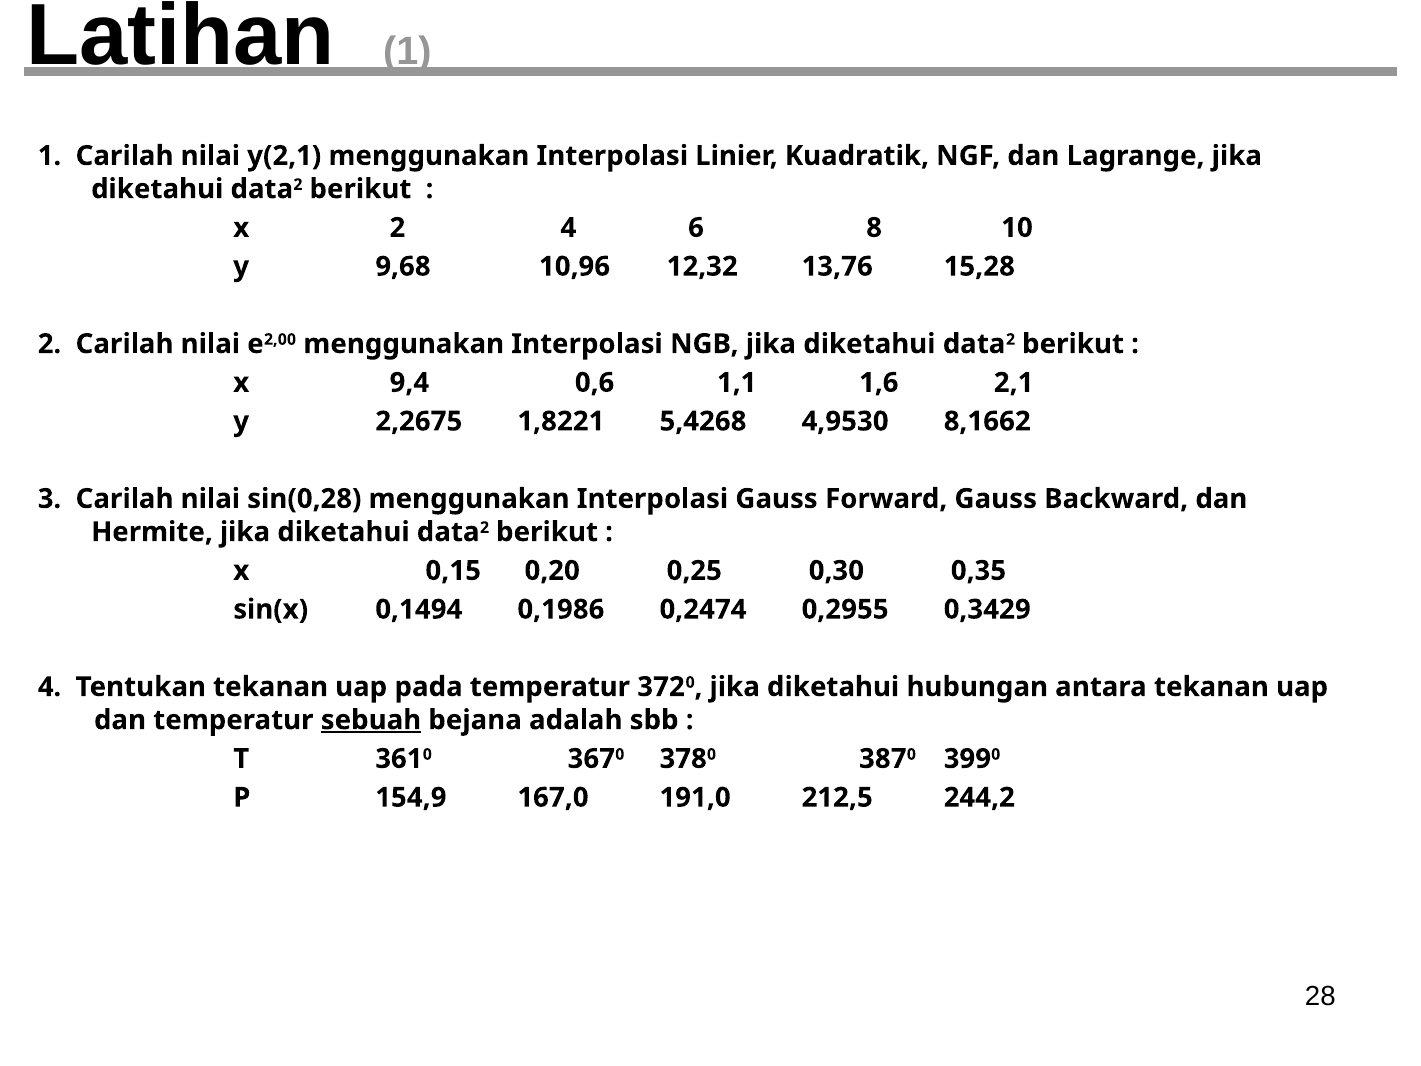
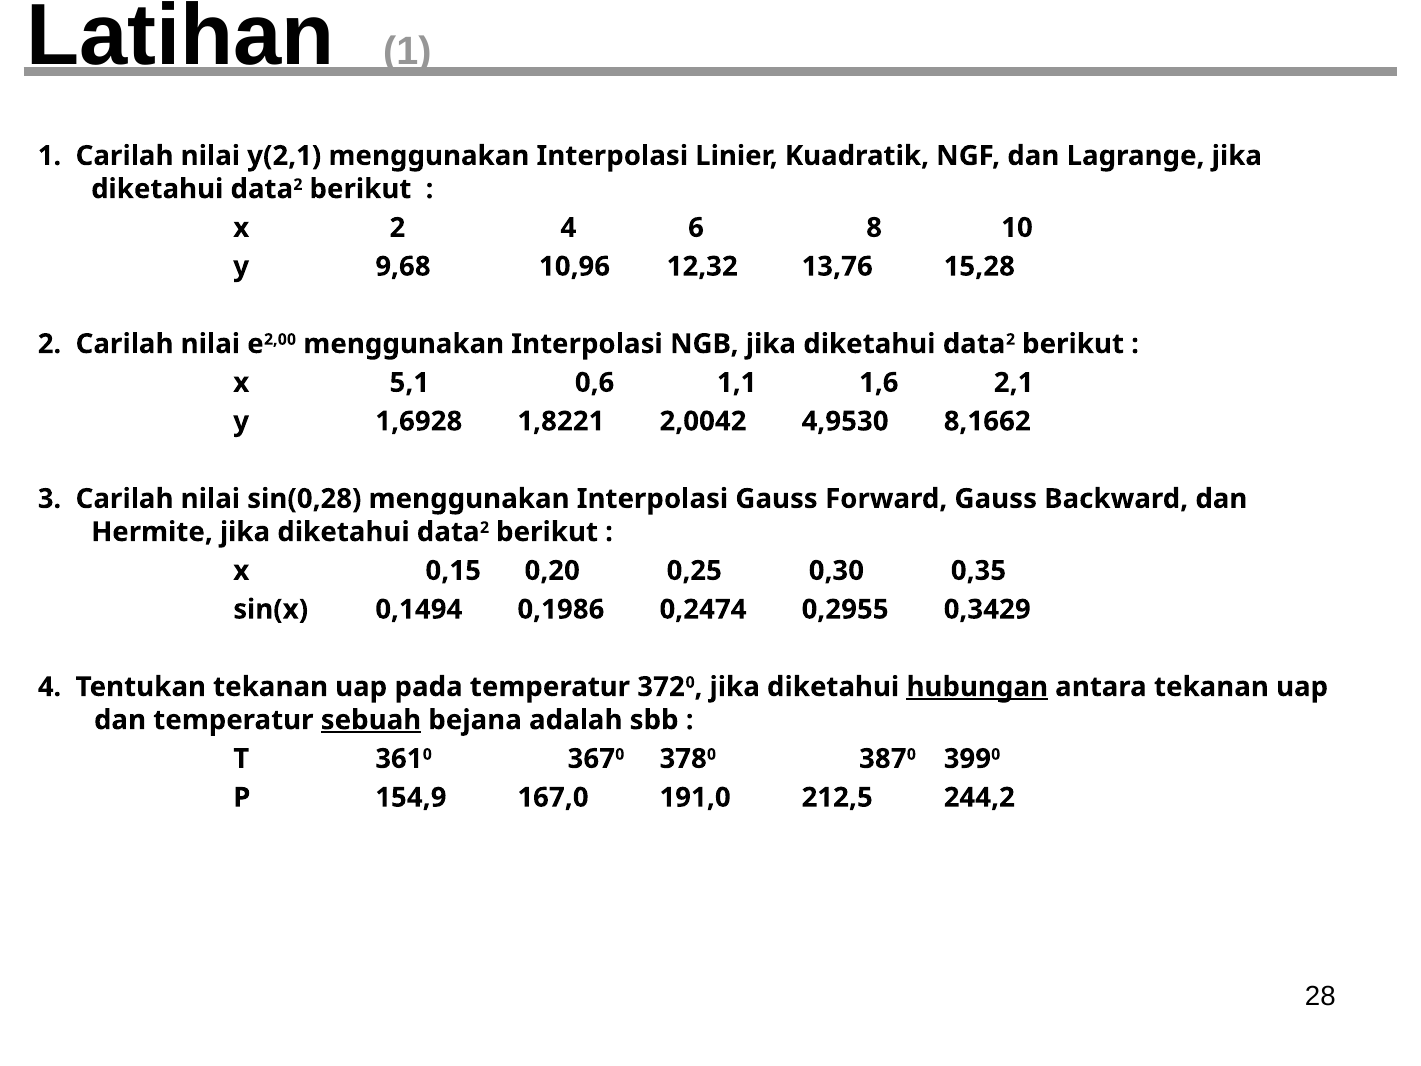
9,4: 9,4 -> 5,1
2,2675: 2,2675 -> 1,6928
5,4268: 5,4268 -> 2,0042
hubungan underline: none -> present
